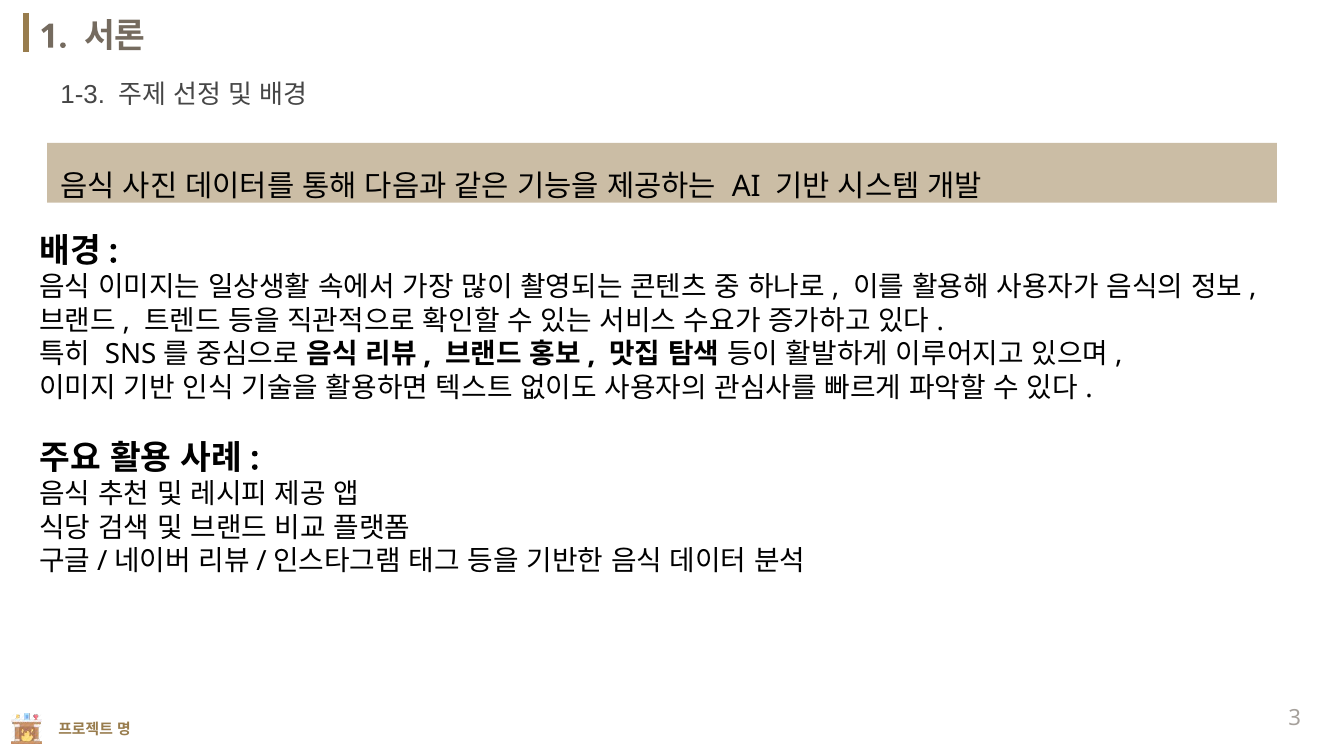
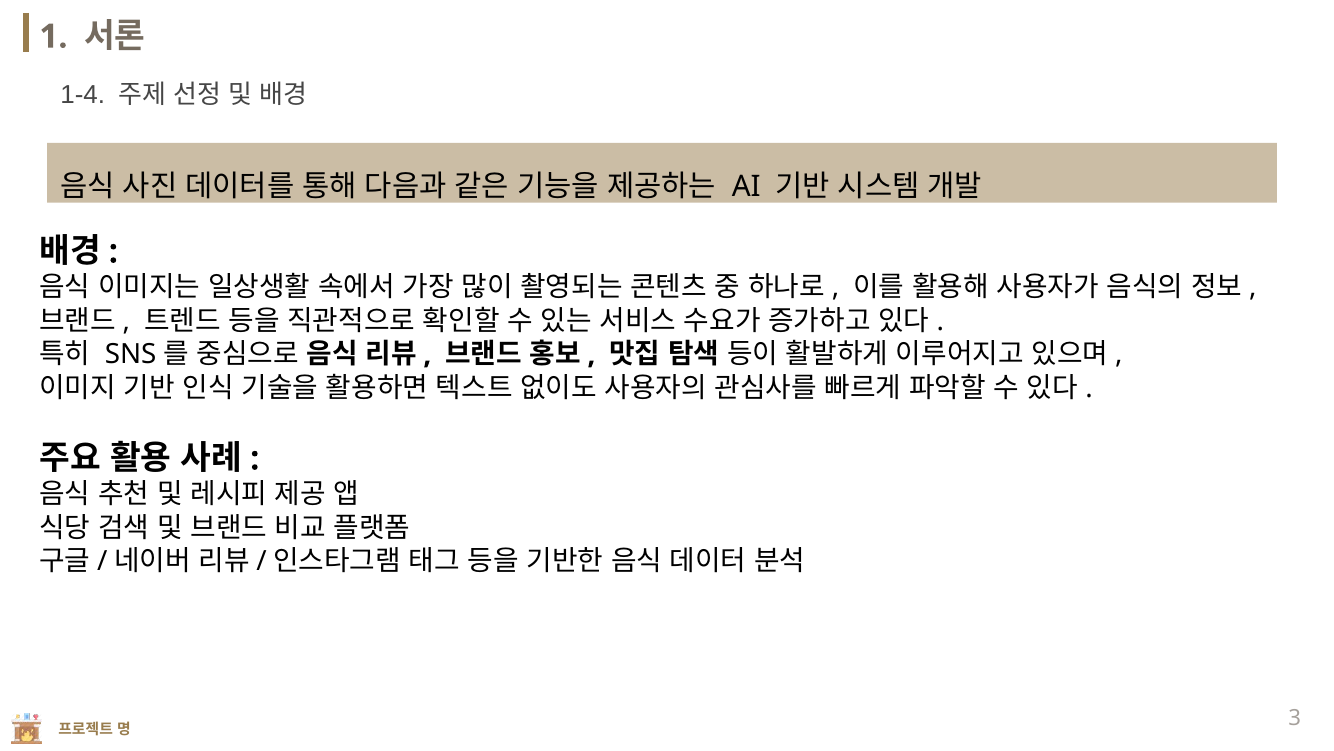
1-3: 1-3 -> 1-4
